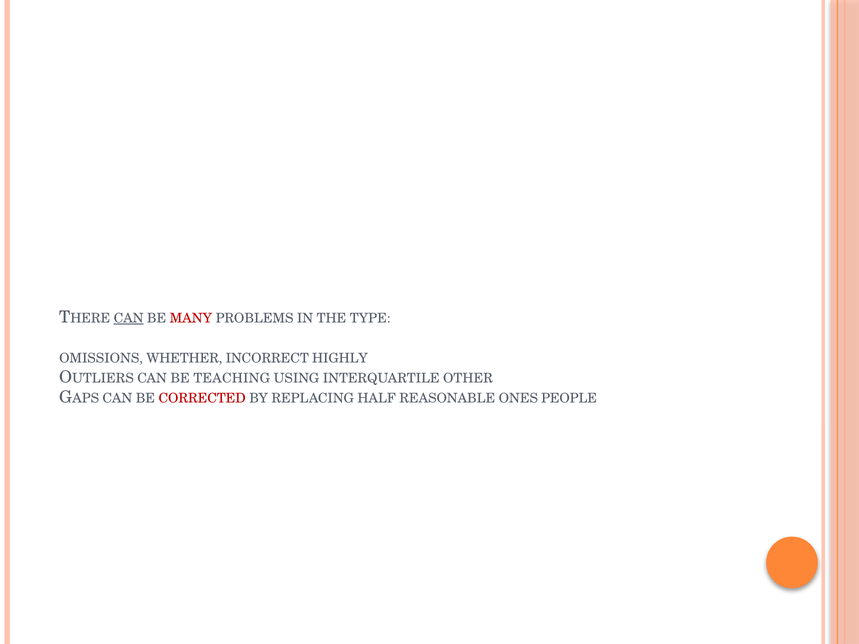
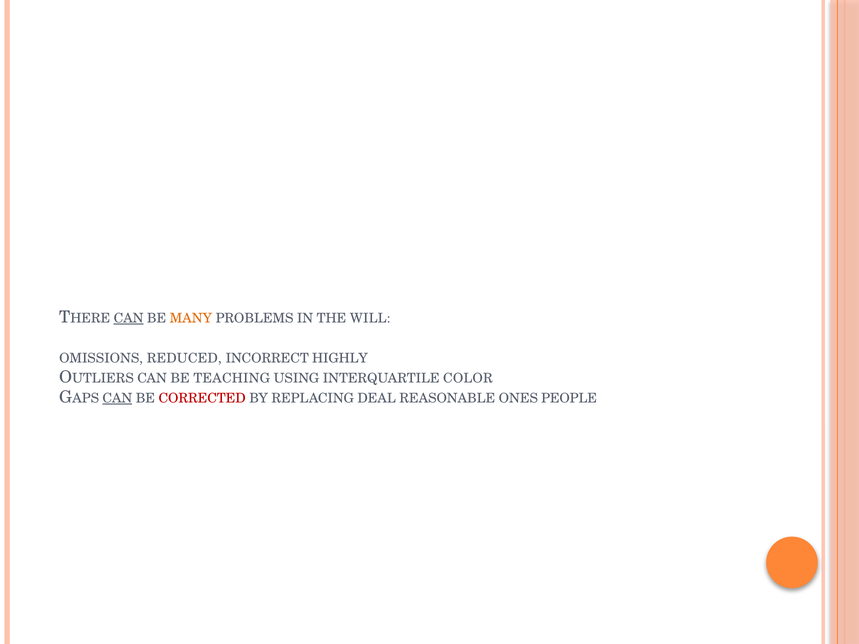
MANY colour: red -> orange
TYPE: TYPE -> WILL
WHETHER: WHETHER -> REDUCED
OTHER: OTHER -> COLOR
CAN at (117, 399) underline: none -> present
HALF: HALF -> DEAL
